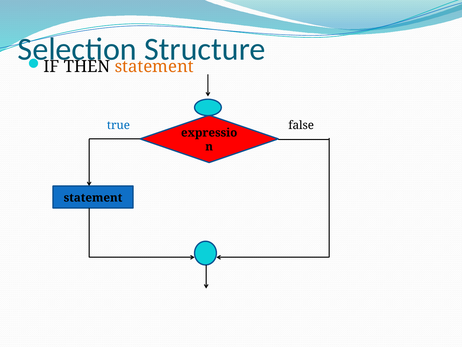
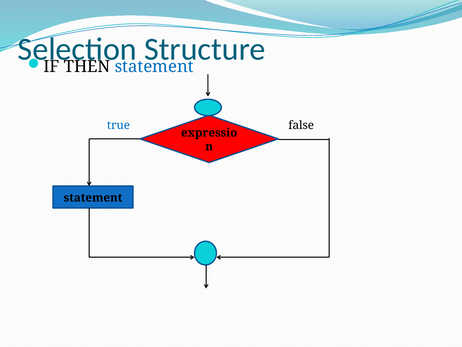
statement at (154, 67) colour: orange -> blue
